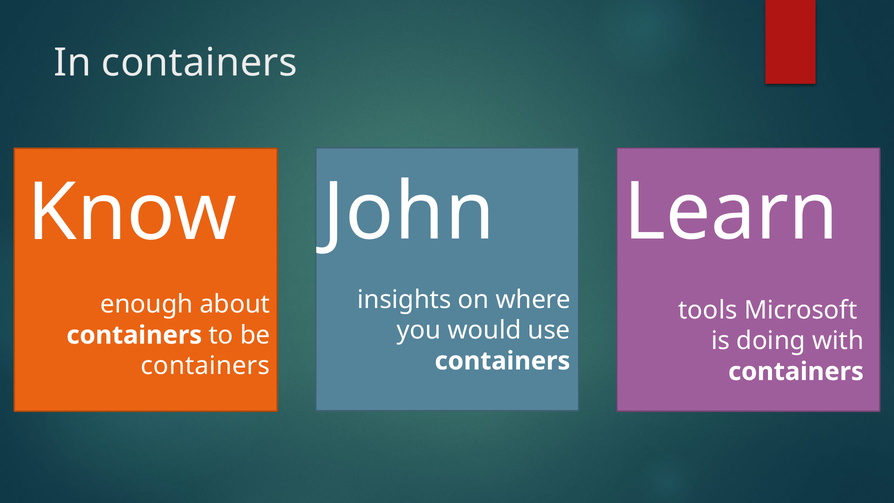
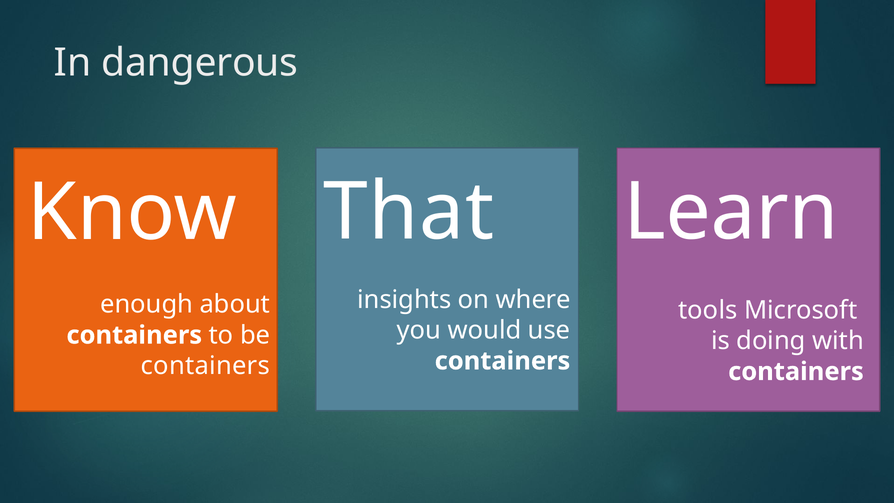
In containers: containers -> dangerous
John: John -> That
